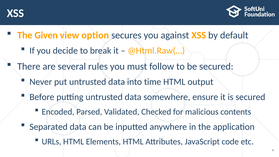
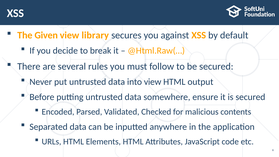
option: option -> library
into time: time -> view
